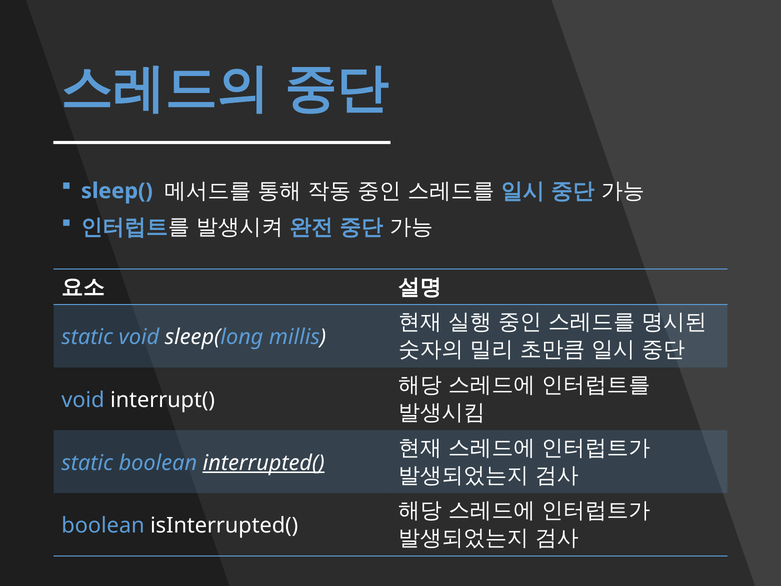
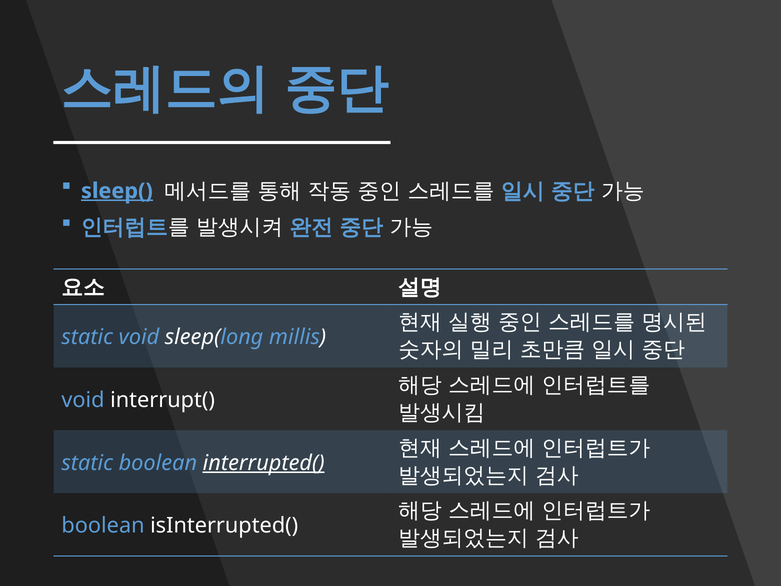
sleep( underline: none -> present
